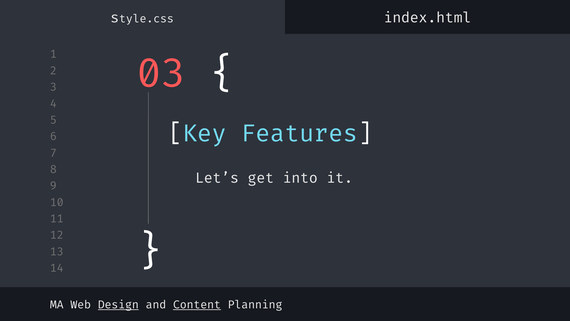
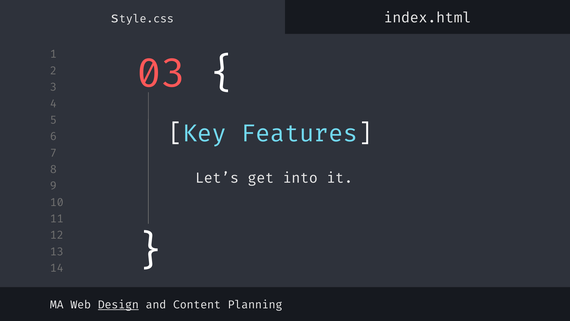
Content underline: present -> none
